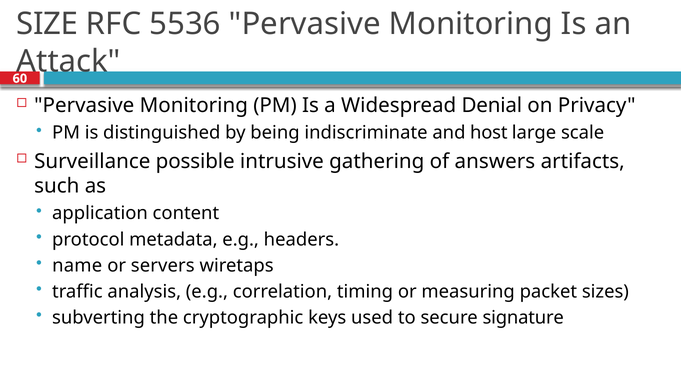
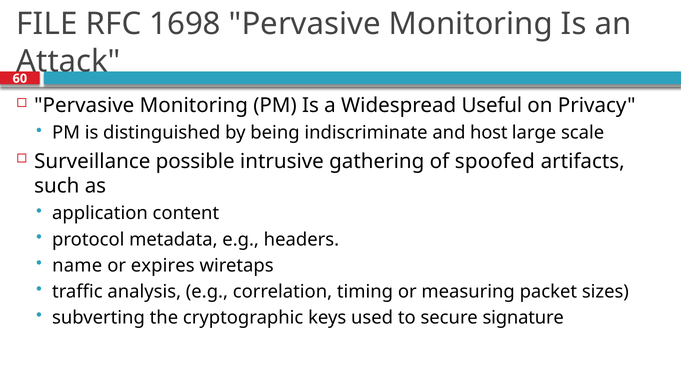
SIZE: SIZE -> FILE
5536: 5536 -> 1698
Denial: Denial -> Useful
answers: answers -> spoofed
servers: servers -> expires
